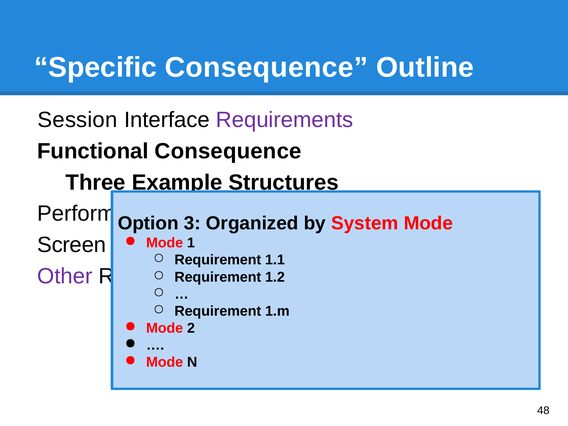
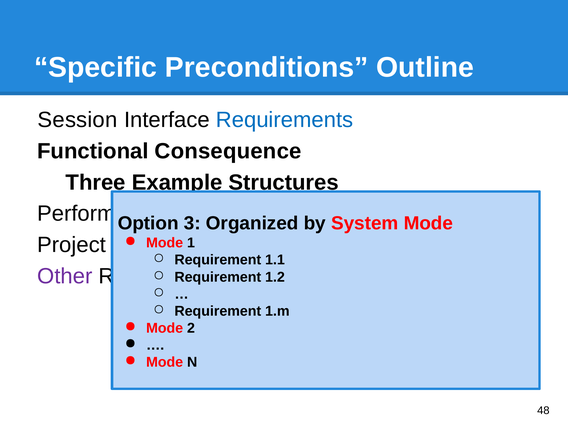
Specific Consequence: Consequence -> Preconditions
Requirements at (285, 120) colour: purple -> blue
Screen: Screen -> Project
